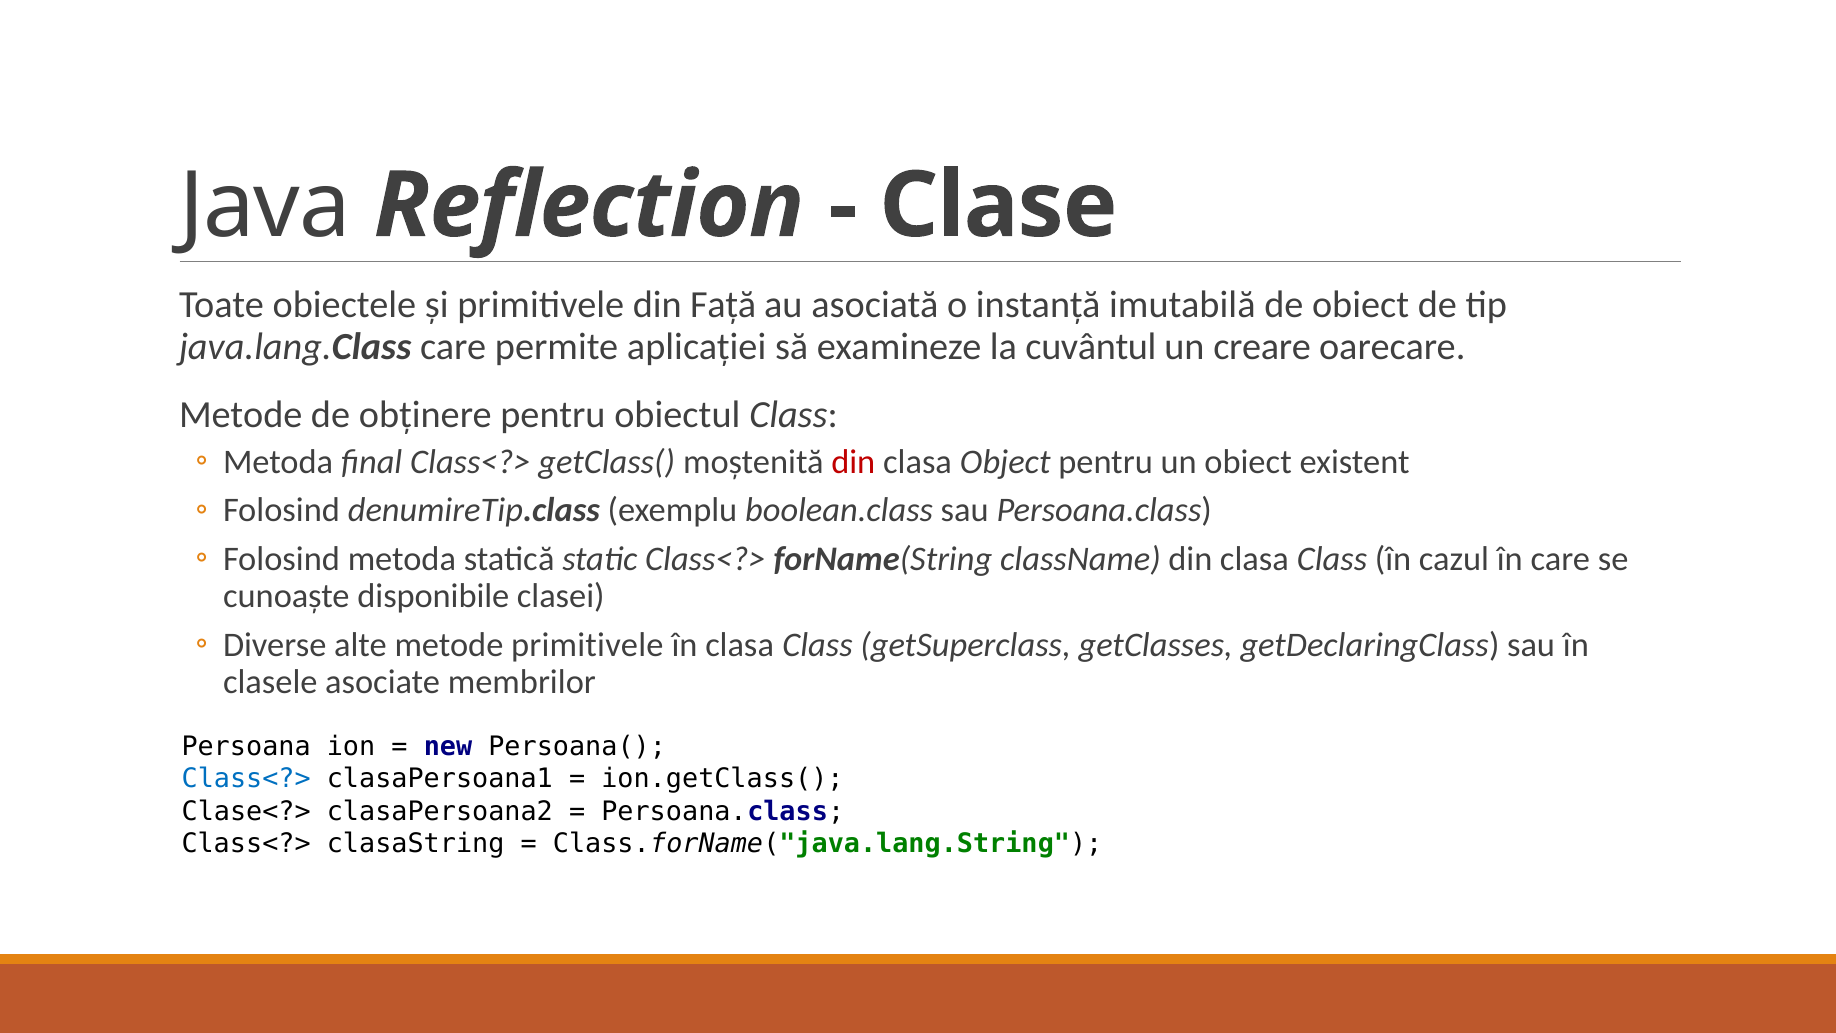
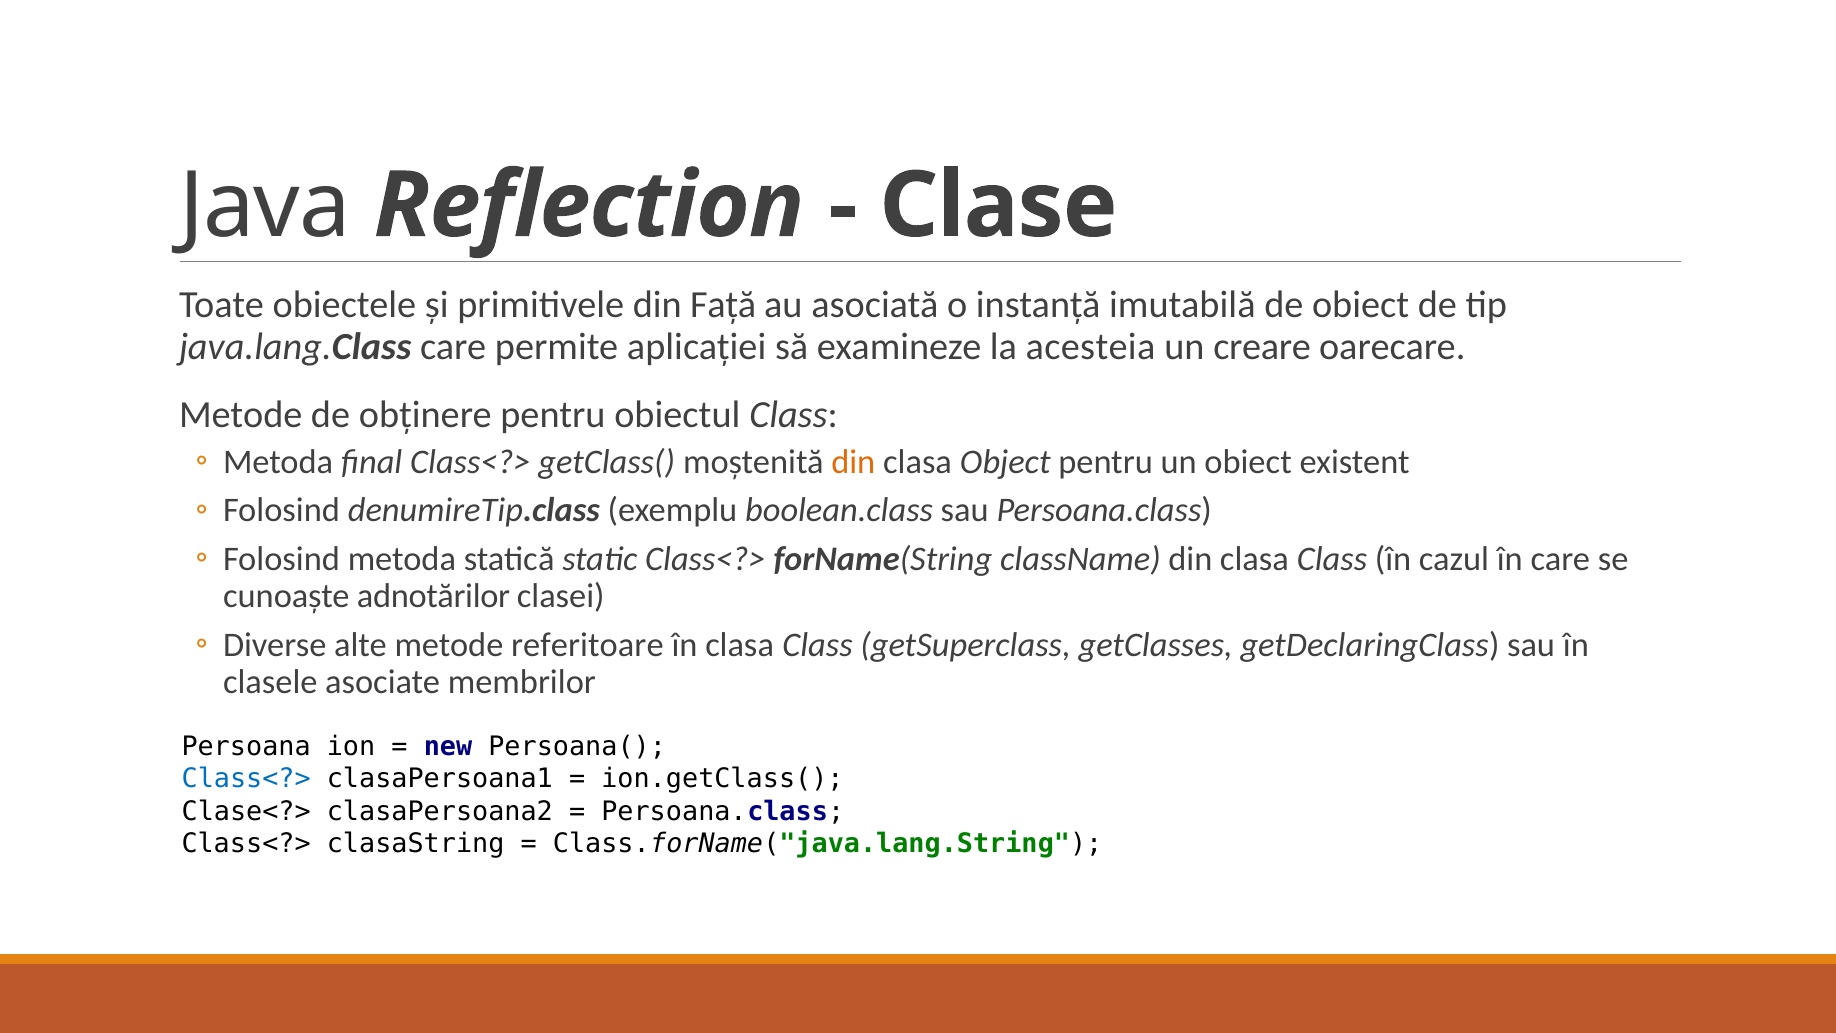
cuvântul: cuvântul -> acesteia
din at (853, 462) colour: red -> orange
disponibile: disponibile -> adnotărilor
metode primitivele: primitivele -> referitoare
